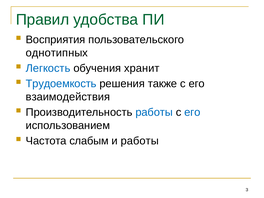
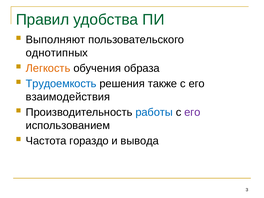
Восприятия: Восприятия -> Выполняют
Легкость colour: blue -> orange
хранит: хранит -> образа
его at (192, 112) colour: blue -> purple
слабым: слабым -> гораздо
и работы: работы -> вывода
